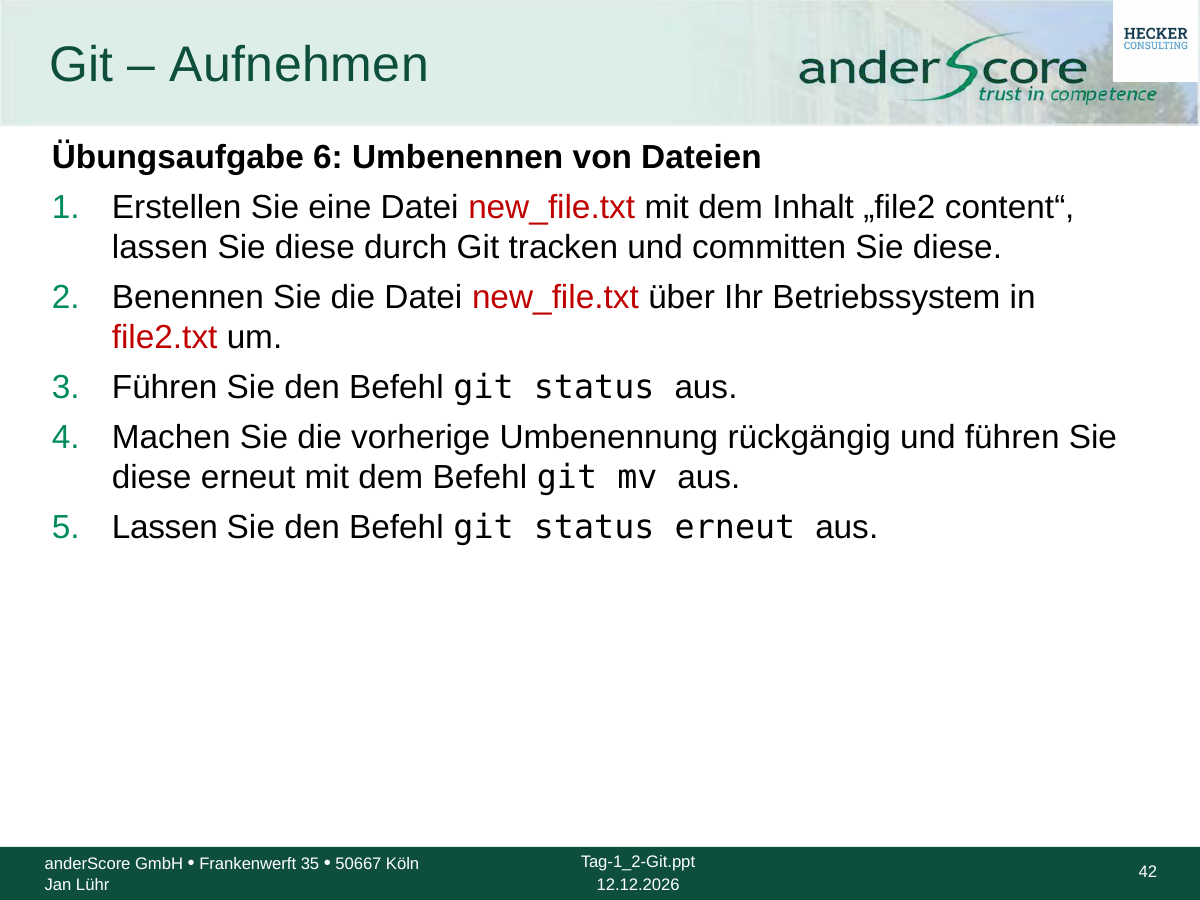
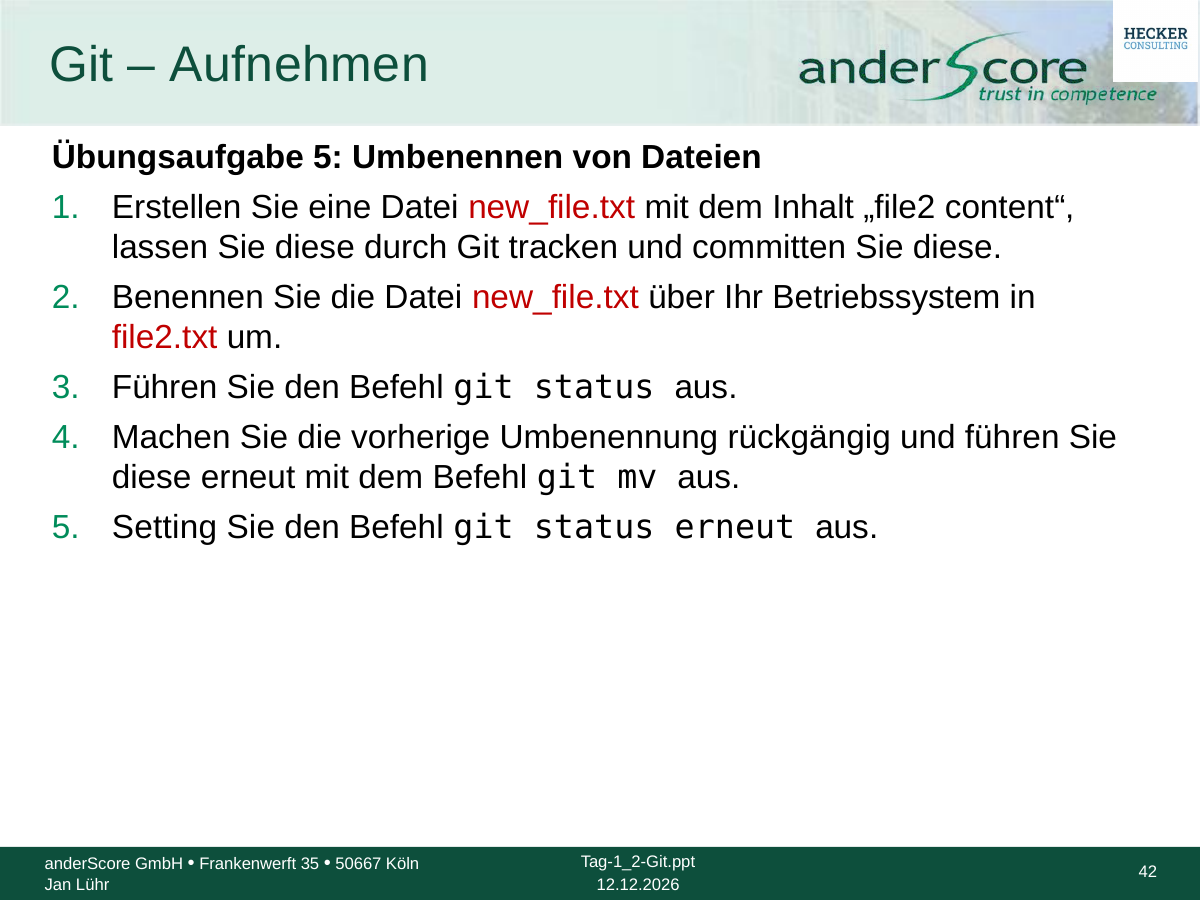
Übungsaufgabe 6: 6 -> 5
Lassen at (165, 527): Lassen -> Setting
